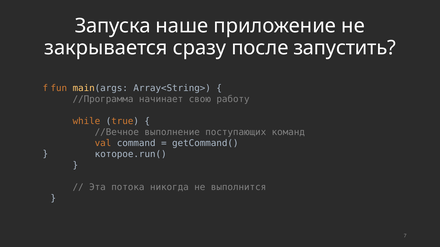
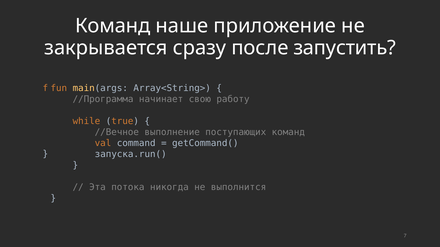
Запуска at (113, 26): Запуска -> Команд
которое.run(: которое.run( -> запуска.run(
